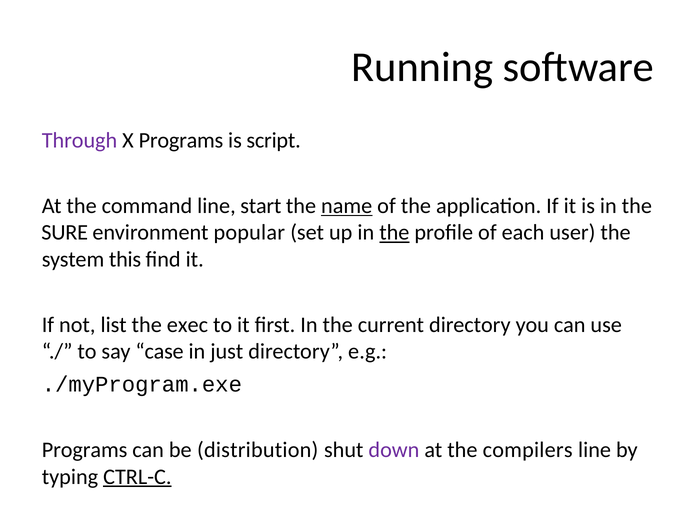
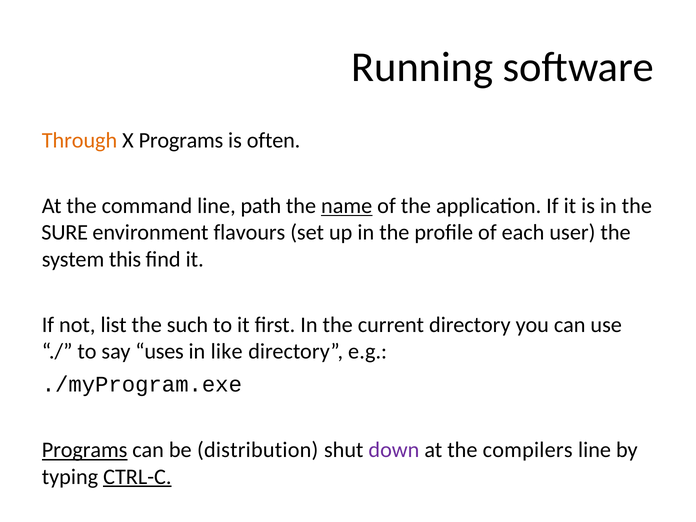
Through colour: purple -> orange
script: script -> often
start: start -> path
popular: popular -> flavours
the at (394, 233) underline: present -> none
exec: exec -> such
case: case -> uses
just: just -> like
Programs at (85, 450) underline: none -> present
